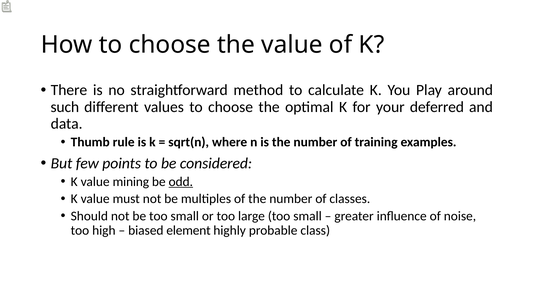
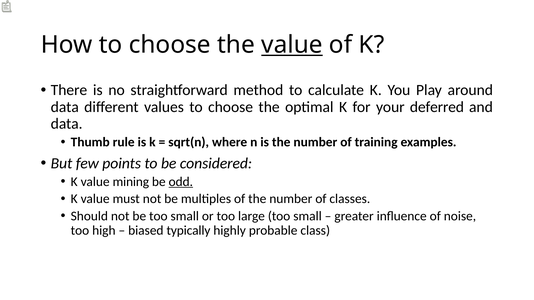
value at (292, 45) underline: none -> present
such at (65, 107): such -> data
element: element -> typically
